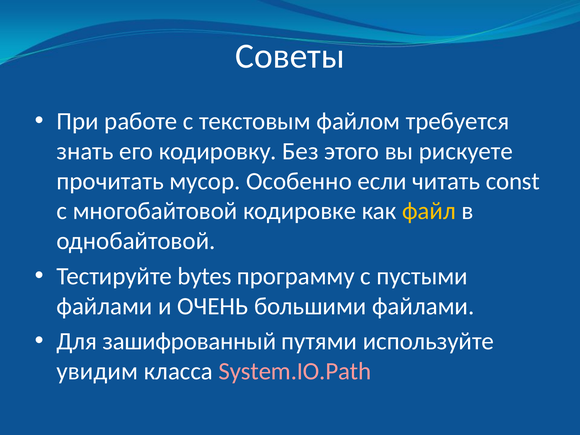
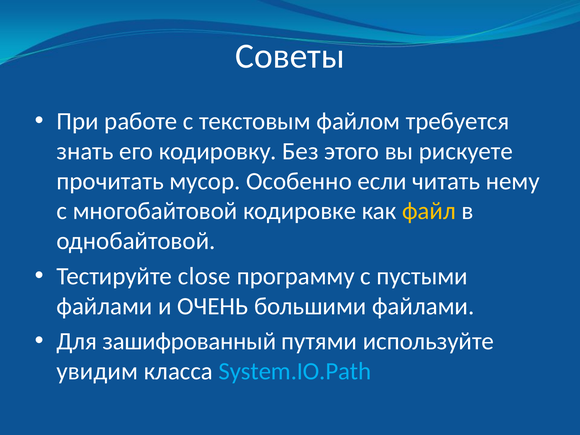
const: const -> нему
bytes: bytes -> close
System.IO.Path colour: pink -> light blue
